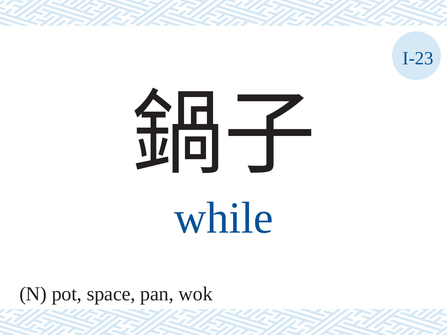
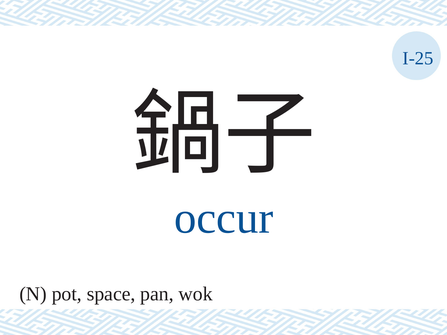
I-23: I-23 -> I-25
while: while -> occur
